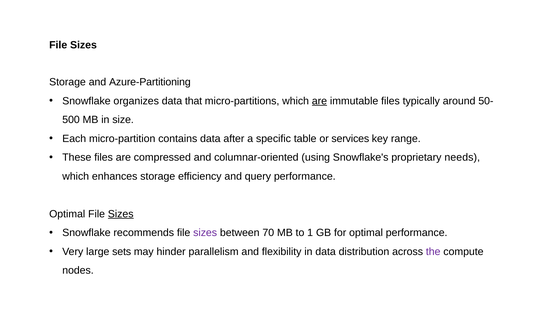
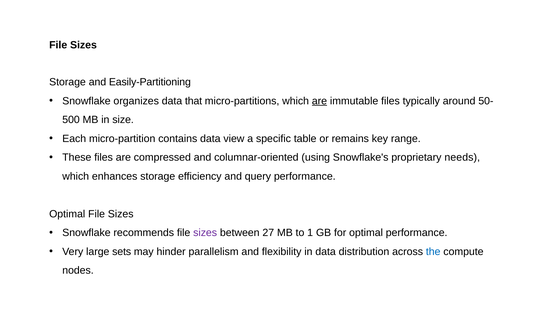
Azure-Partitioning: Azure-Partitioning -> Easily-Partitioning
after: after -> view
services: services -> remains
Sizes at (121, 214) underline: present -> none
70: 70 -> 27
the colour: purple -> blue
